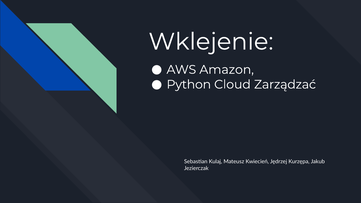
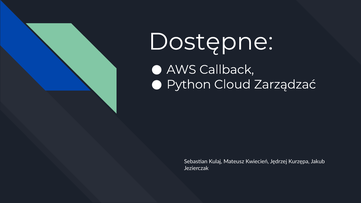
Wklejenie: Wklejenie -> Dostępne
Amazon: Amazon -> Callback
